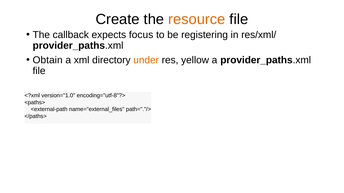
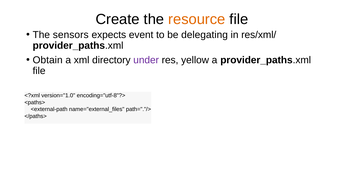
callback: callback -> sensors
focus: focus -> event
registering: registering -> delegating
under colour: orange -> purple
